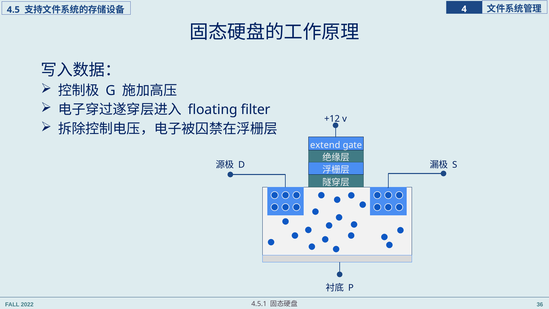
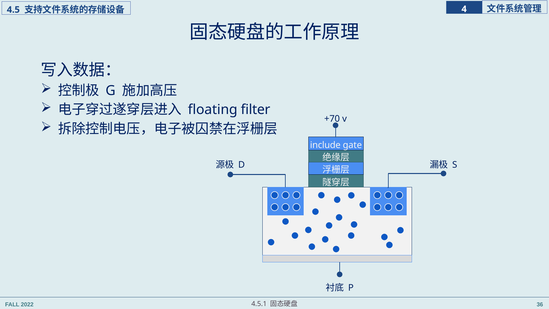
+12: +12 -> +70
extend: extend -> include
